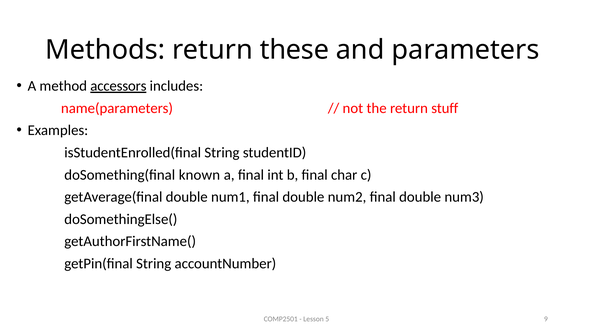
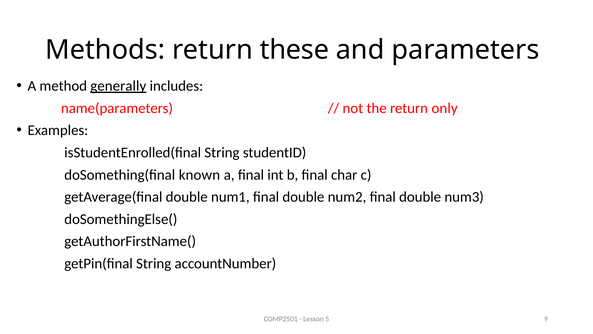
accessors: accessors -> generally
stuff: stuff -> only
